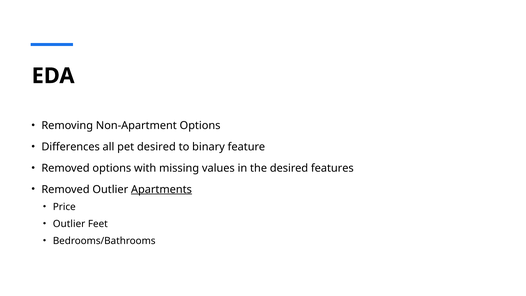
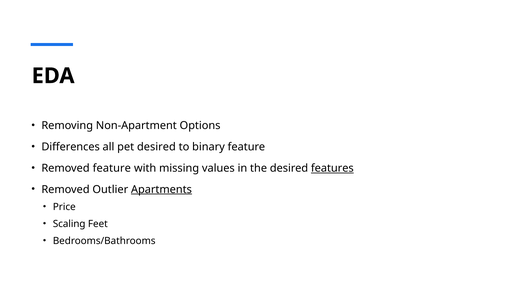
Removed options: options -> feature
features underline: none -> present
Outlier at (69, 224): Outlier -> Scaling
